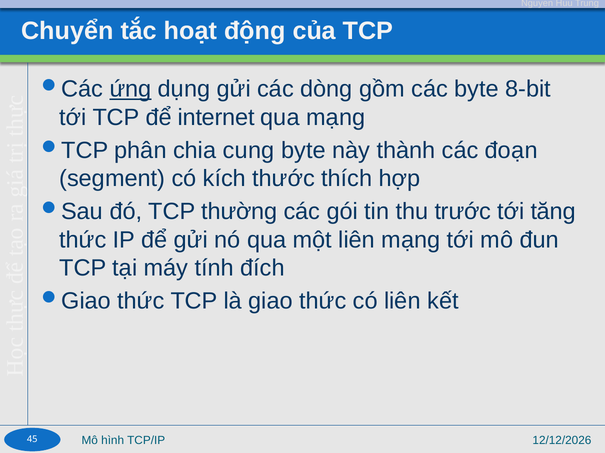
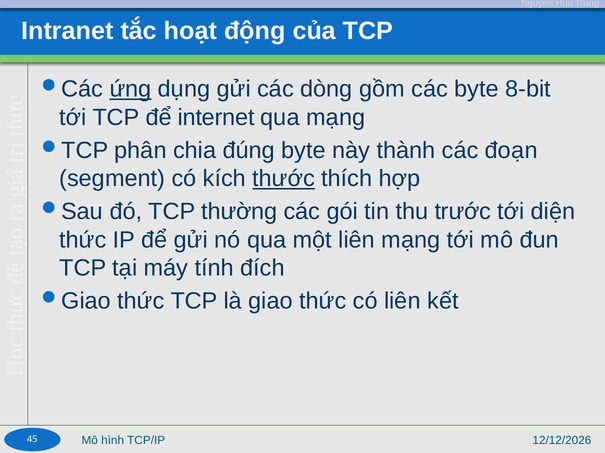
Chuyển: Chuyển -> Intranet
cung: cung -> đúng
thước underline: none -> present
tăng: tăng -> diện
